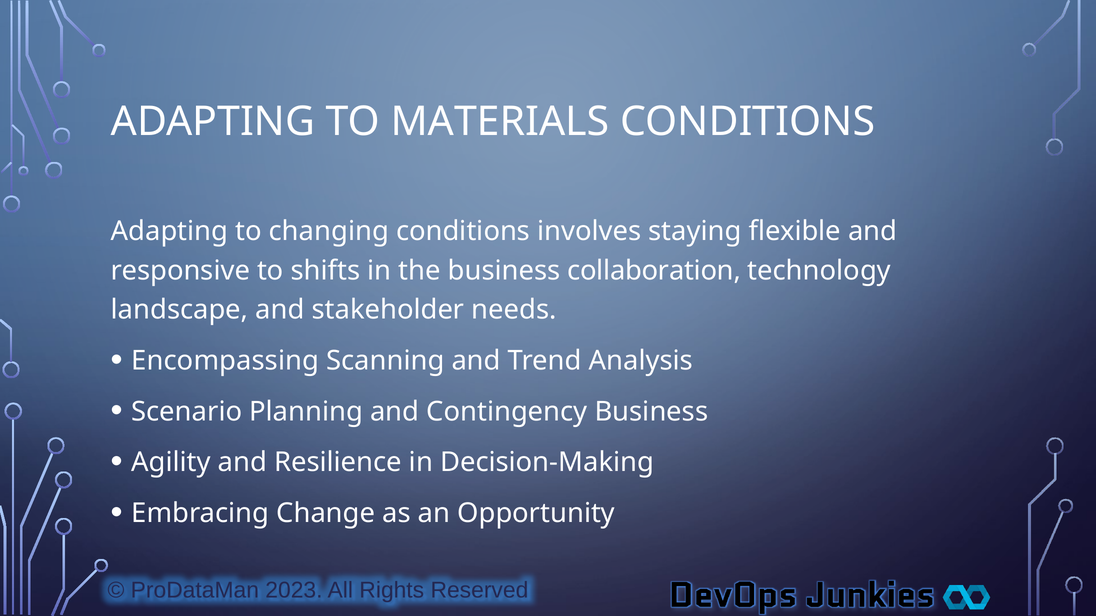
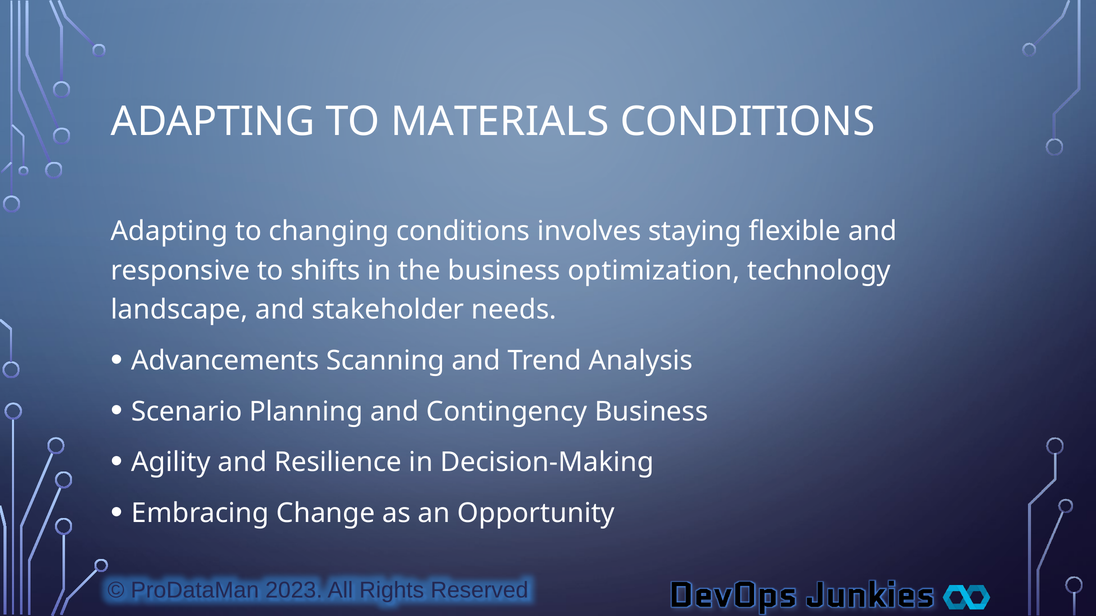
collaboration: collaboration -> optimization
Encompassing: Encompassing -> Advancements
